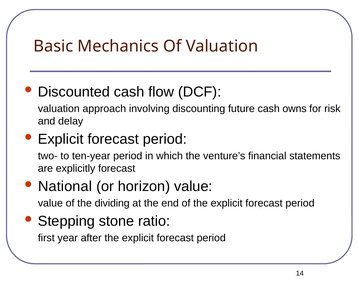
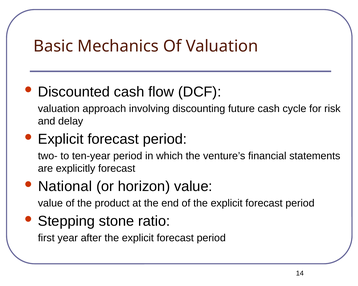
owns: owns -> cycle
dividing: dividing -> product
